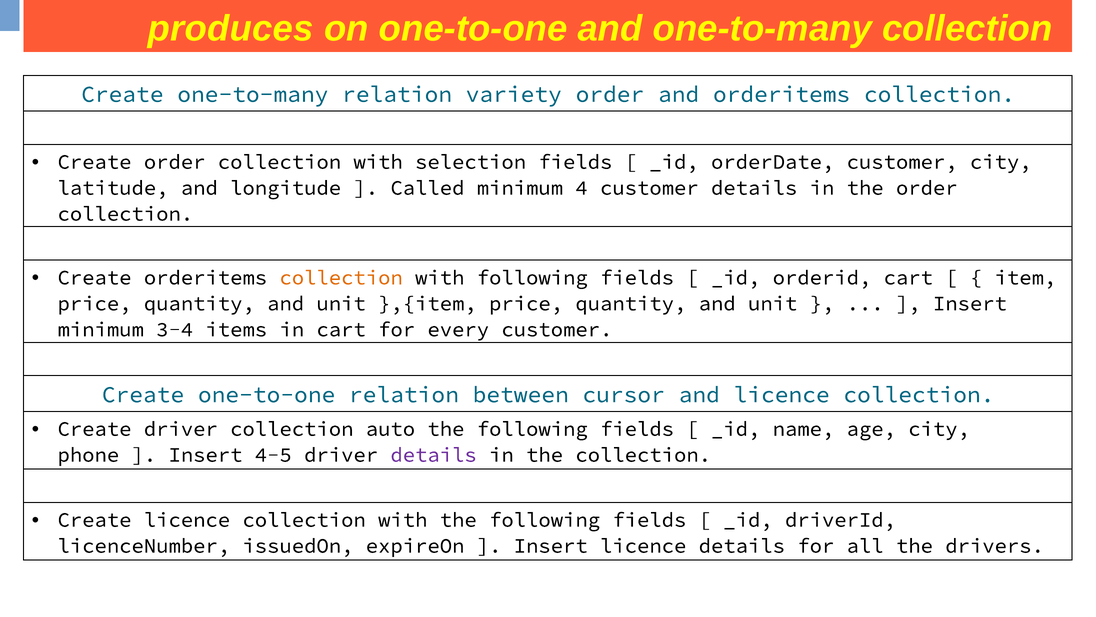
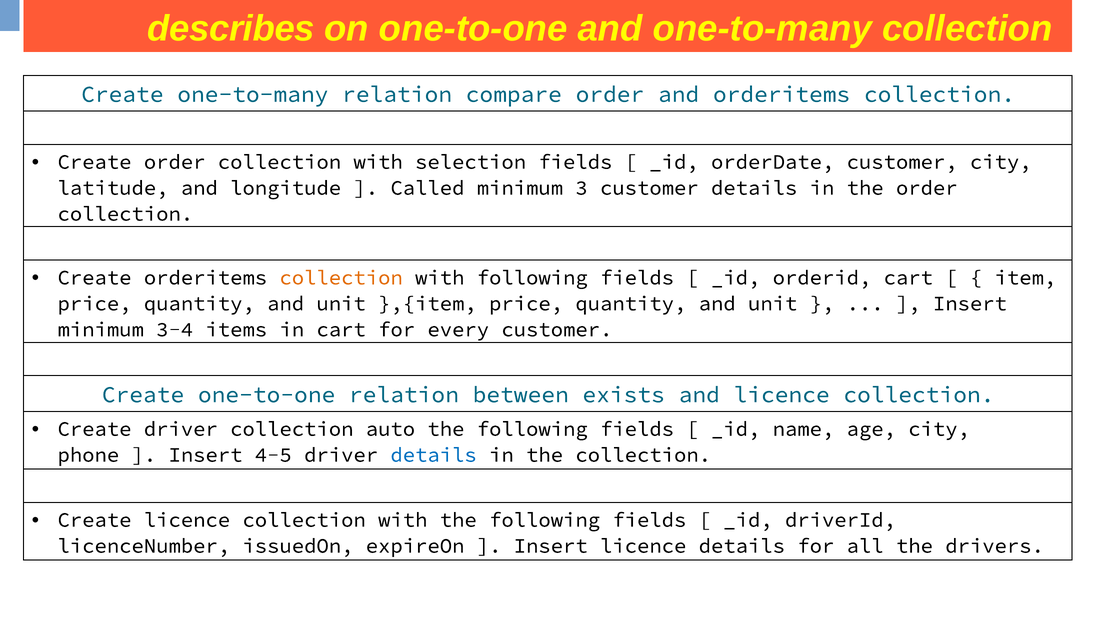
produces: produces -> describes
variety: variety -> compare
4: 4 -> 3
cursor: cursor -> exists
details at (434, 455) colour: purple -> blue
